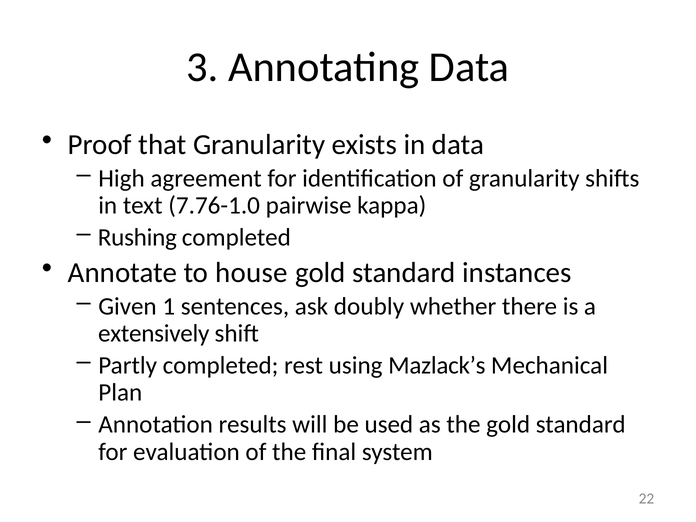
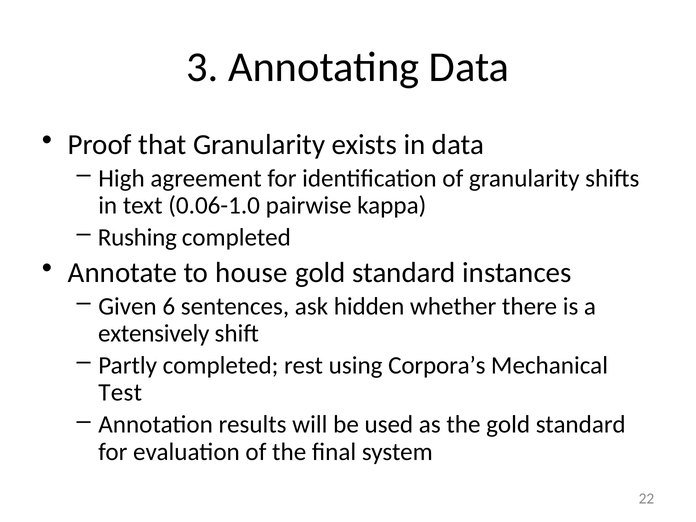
7.76-1.0: 7.76-1.0 -> 0.06-1.0
1: 1 -> 6
doubly: doubly -> hidden
Mazlack’s: Mazlack’s -> Corpora’s
Plan: Plan -> Test
